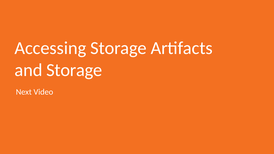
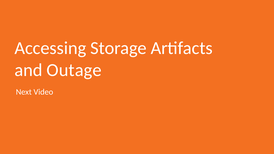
and Storage: Storage -> Outage
